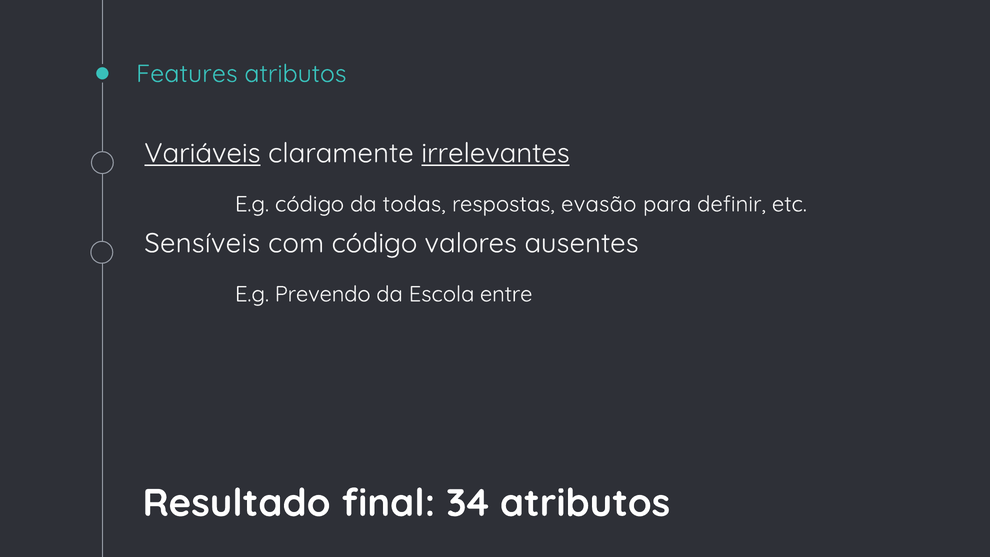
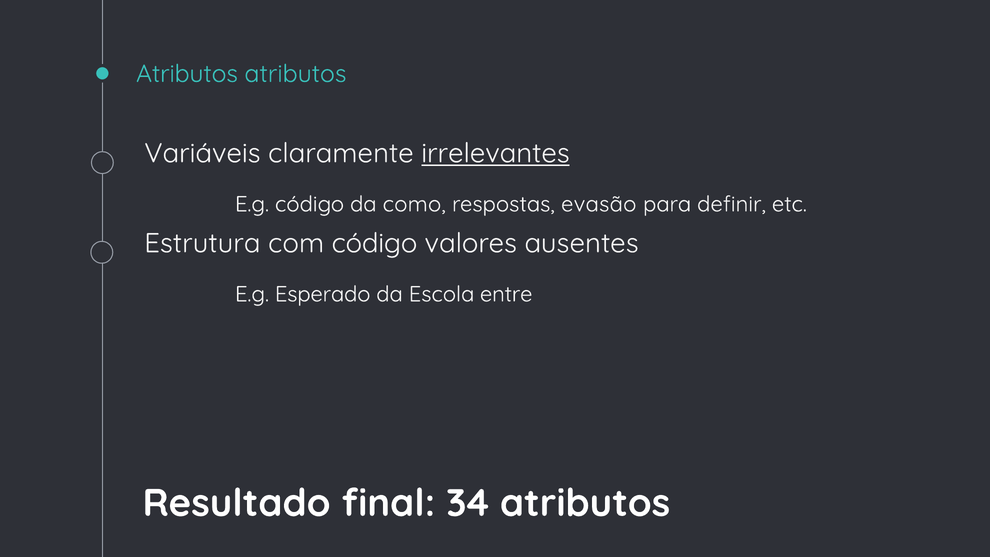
Features at (187, 74): Features -> Atributos
Variáveis underline: present -> none
todas: todas -> como
Sensíveis: Sensíveis -> Estrutura
Prevendo: Prevendo -> Esperado
